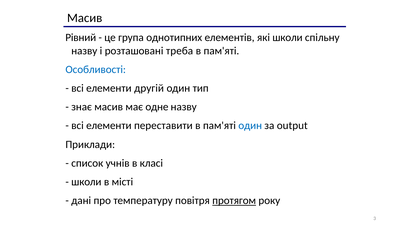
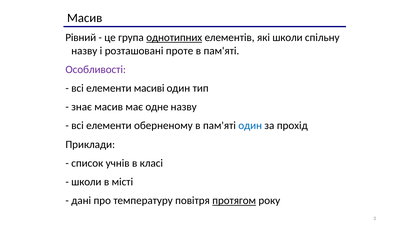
однотипних underline: none -> present
треба: треба -> проте
Особливості colour: blue -> purple
другій: другій -> масиві
переставити: переставити -> оберненому
output: output -> прохід
